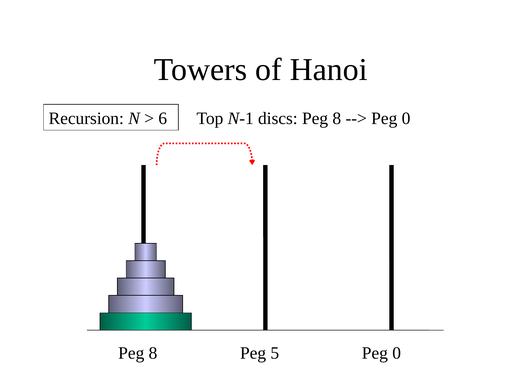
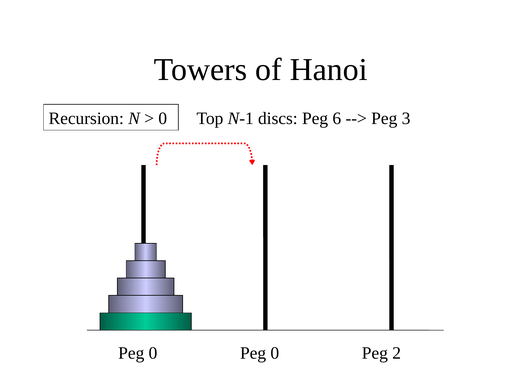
6 at (163, 119): 6 -> 0
discs Peg 8: 8 -> 6
0 at (406, 119): 0 -> 3
8 at (153, 354): 8 -> 0
5 at (275, 354): 5 -> 0
0 at (397, 354): 0 -> 2
